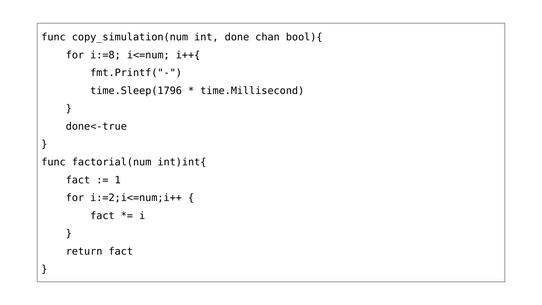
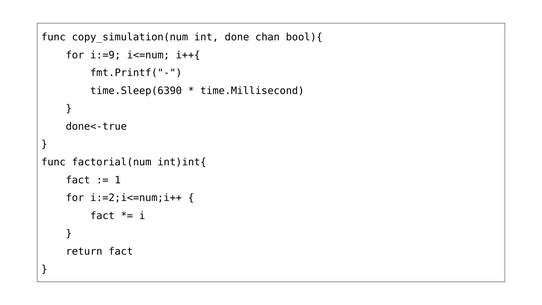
i:=8: i:=8 -> i:=9
time.Sleep(1796: time.Sleep(1796 -> time.Sleep(6390
